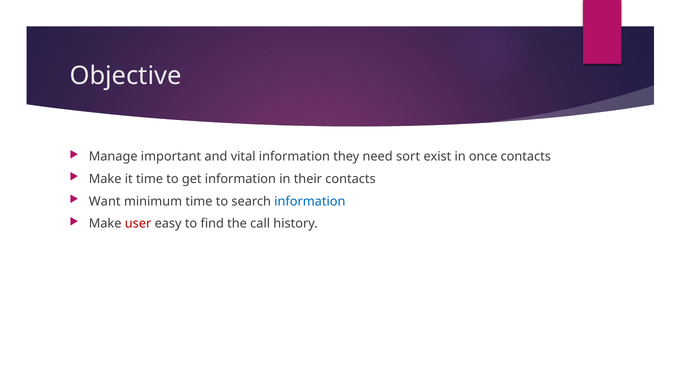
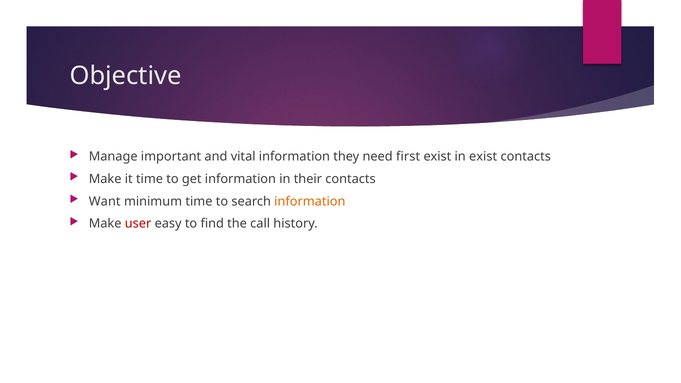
sort: sort -> first
in once: once -> exist
information at (310, 201) colour: blue -> orange
